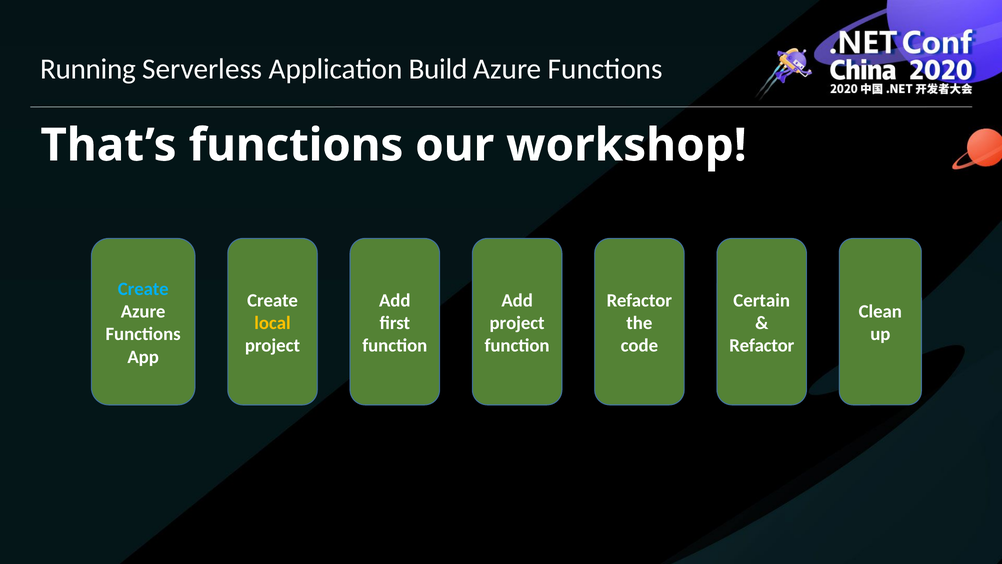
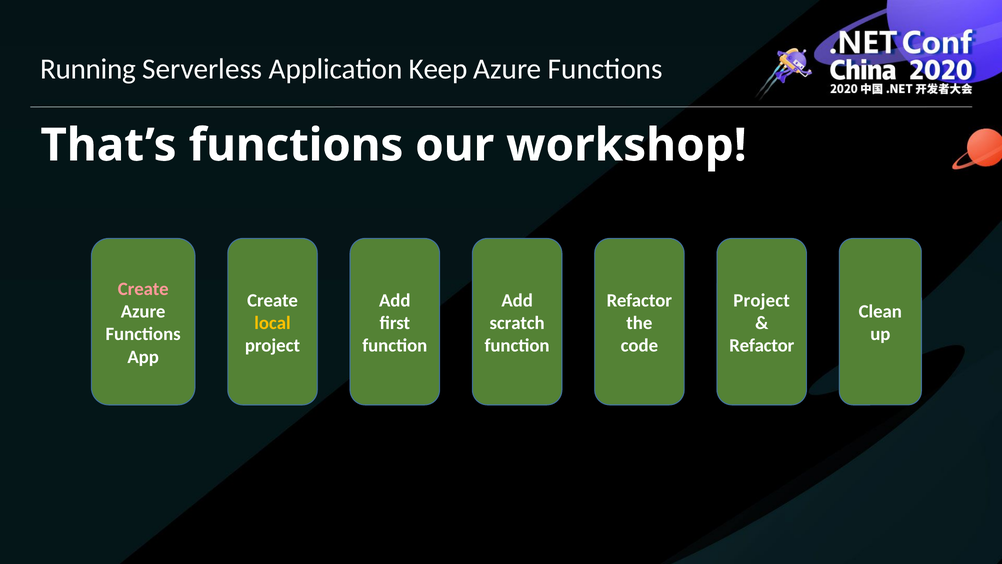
Build: Build -> Keep
Create at (143, 289) colour: light blue -> pink
Certain at (762, 300): Certain -> Project
project at (517, 323): project -> scratch
